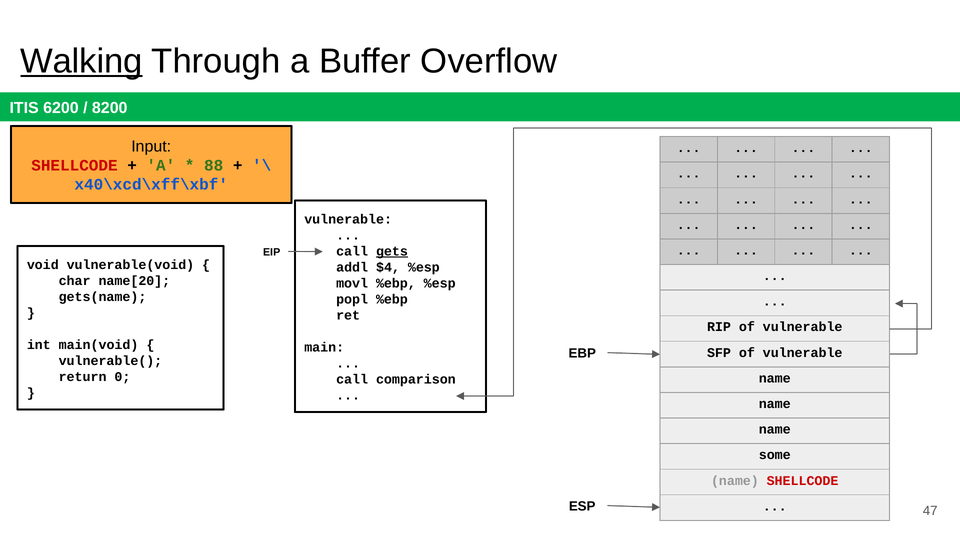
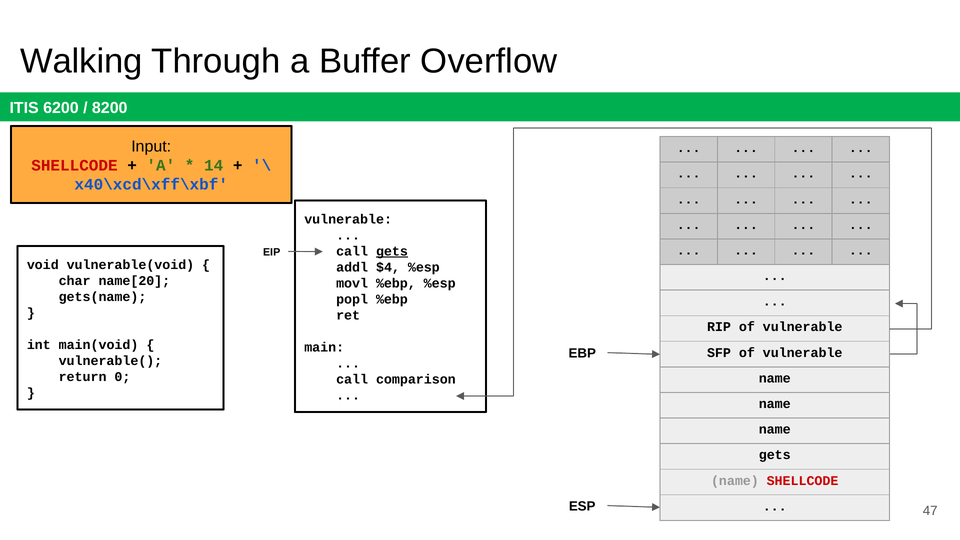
Walking underline: present -> none
88: 88 -> 14
some at (775, 455): some -> gets
